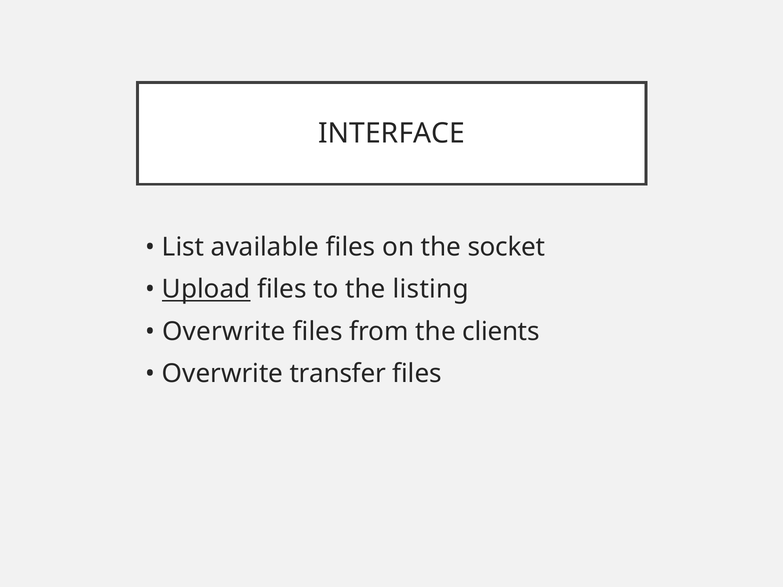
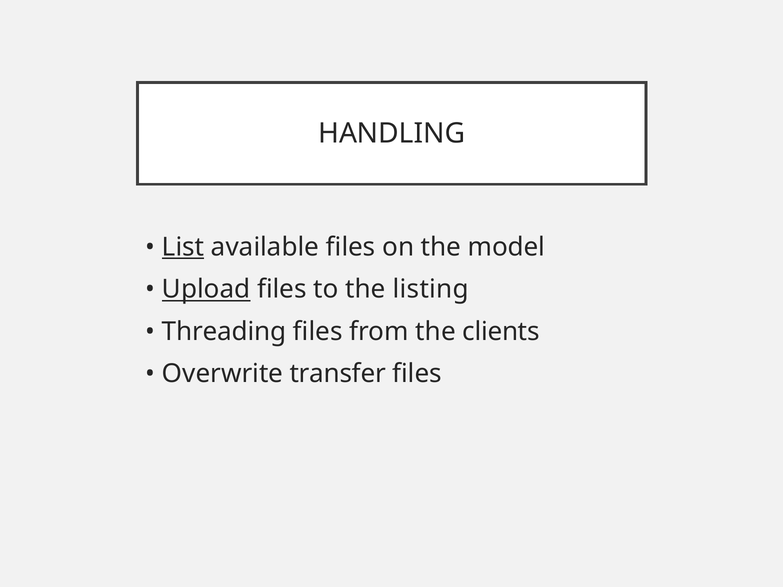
INTERFACE: INTERFACE -> HANDLING
List underline: none -> present
socket: socket -> model
Overwrite at (224, 332): Overwrite -> Threading
